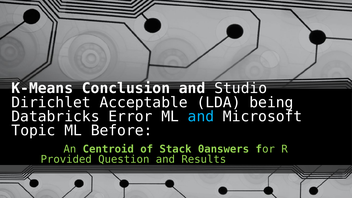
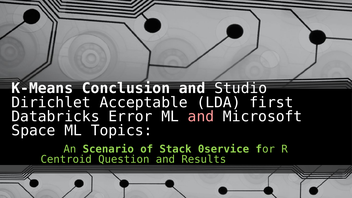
being: being -> first
and at (201, 117) colour: light blue -> pink
Topic: Topic -> Space
Before: Before -> Topics
Centroid: Centroid -> Scenario
0answers: 0answers -> 0service
Provided: Provided -> Centroid
